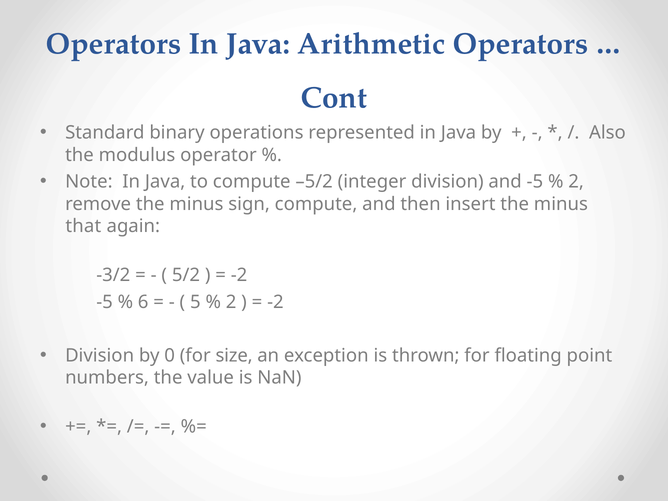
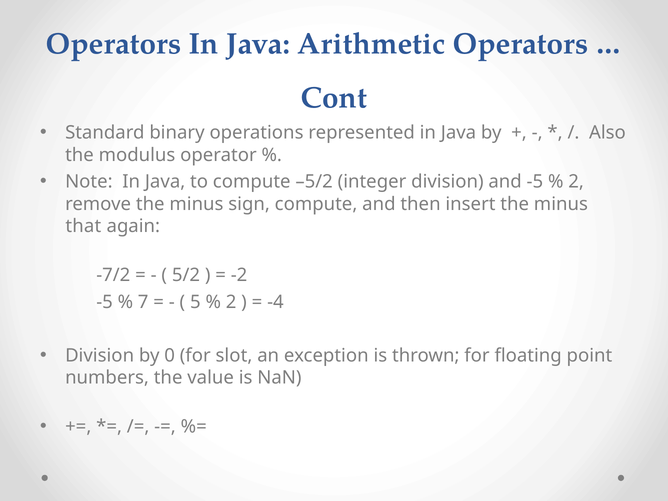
-3/2: -3/2 -> -7/2
6: 6 -> 7
-2 at (275, 302): -2 -> -4
size: size -> slot
